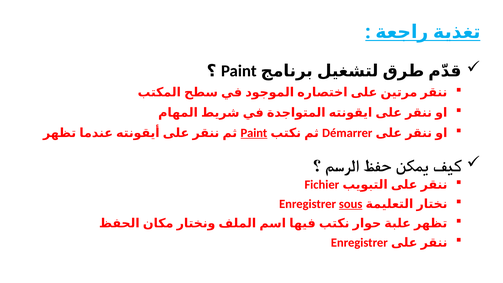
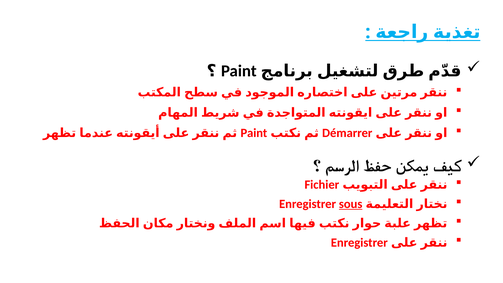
Paint at (254, 133) underline: present -> none
